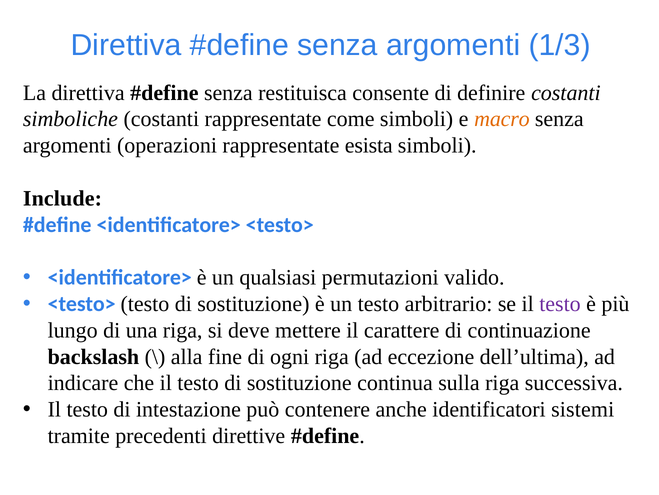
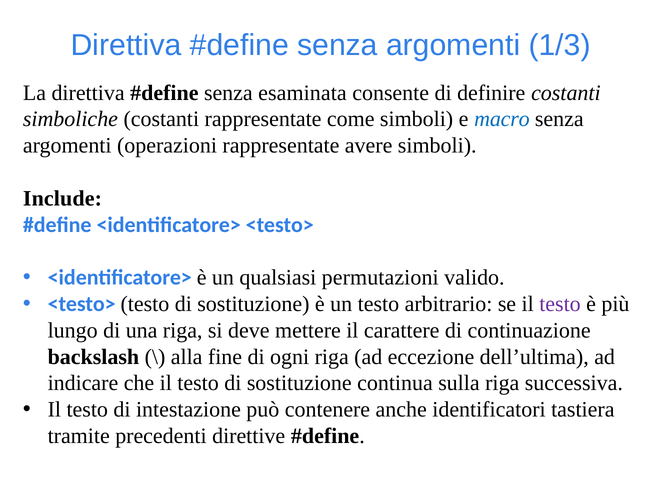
restituisca: restituisca -> esaminata
macro colour: orange -> blue
esista: esista -> avere
sistemi: sistemi -> tastiera
